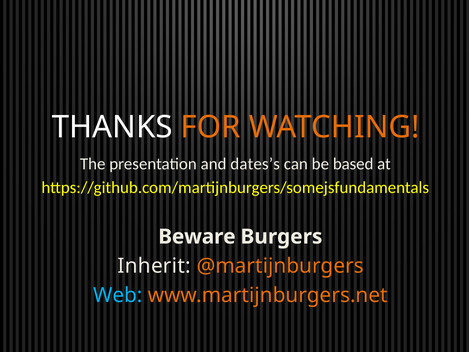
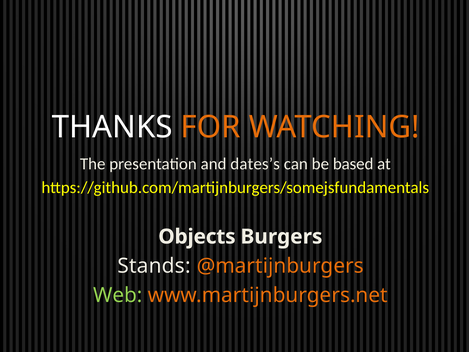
Beware: Beware -> Objects
Inherit: Inherit -> Stands
Web colour: light blue -> light green
